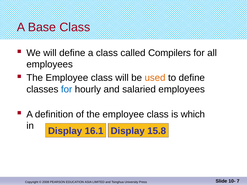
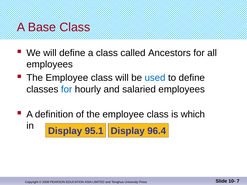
Compilers: Compilers -> Ancestors
used colour: orange -> blue
16.1: 16.1 -> 95.1
15.8: 15.8 -> 96.4
